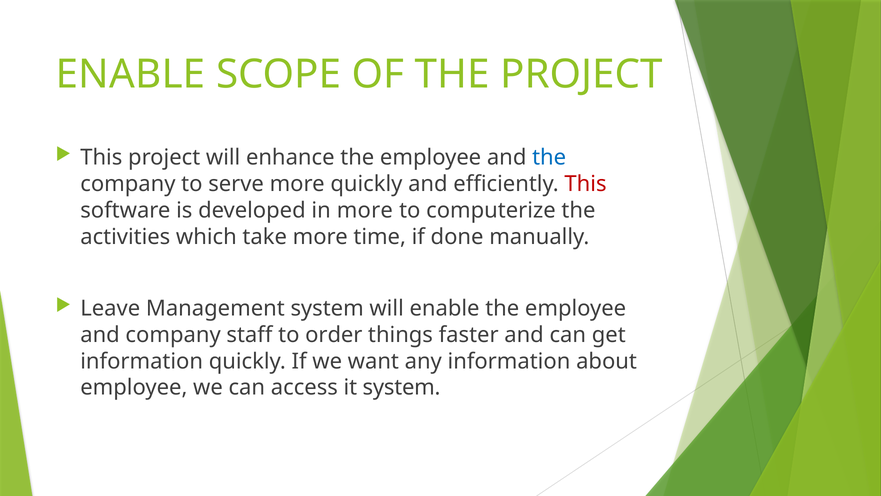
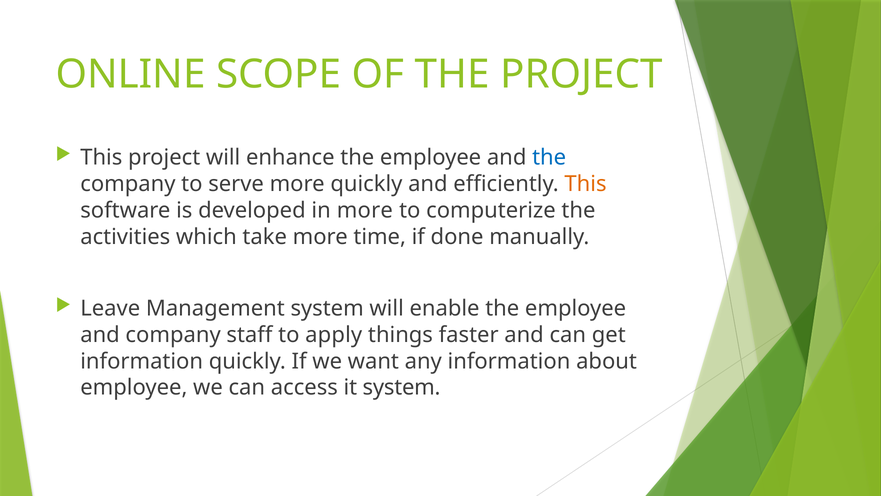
ENABLE at (130, 74): ENABLE -> ONLINE
This at (586, 184) colour: red -> orange
order: order -> apply
